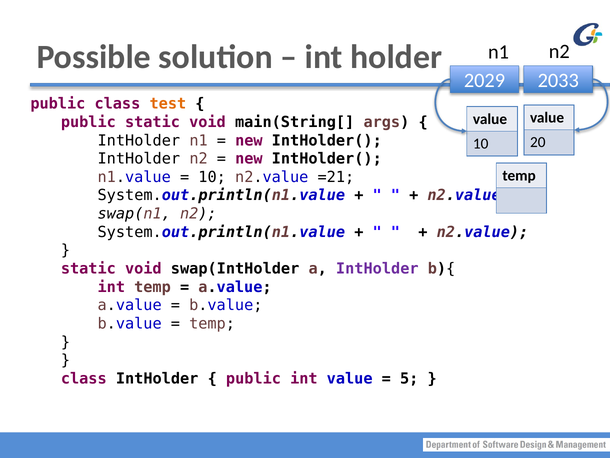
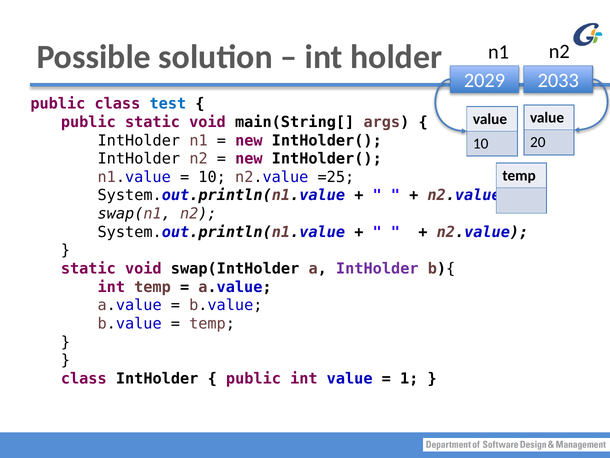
test colour: orange -> blue
=21: =21 -> =25
5: 5 -> 1
